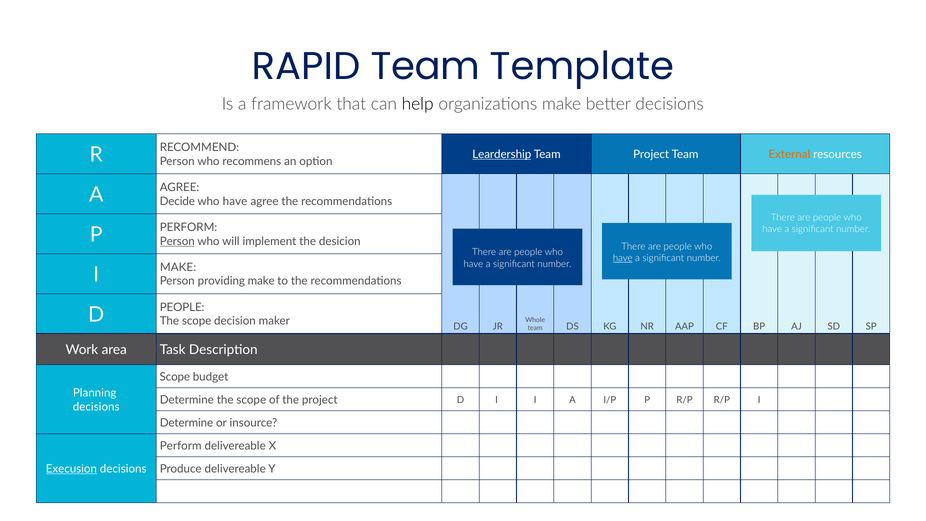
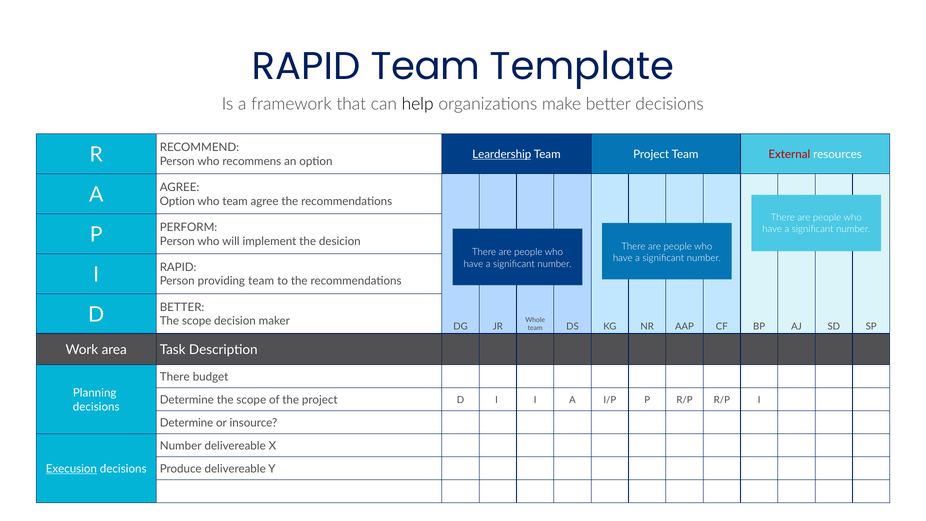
External colour: orange -> red
Decide at (177, 201): Decide -> Option
have at (235, 201): have -> team
Person at (177, 241) underline: present -> none
have at (623, 258) underline: present -> none
I MAKE: MAKE -> RAPID
providing make: make -> team
D PEOPLE: PEOPLE -> BETTER
Scope at (175, 377): Scope -> There
Perform at (181, 446): Perform -> Number
